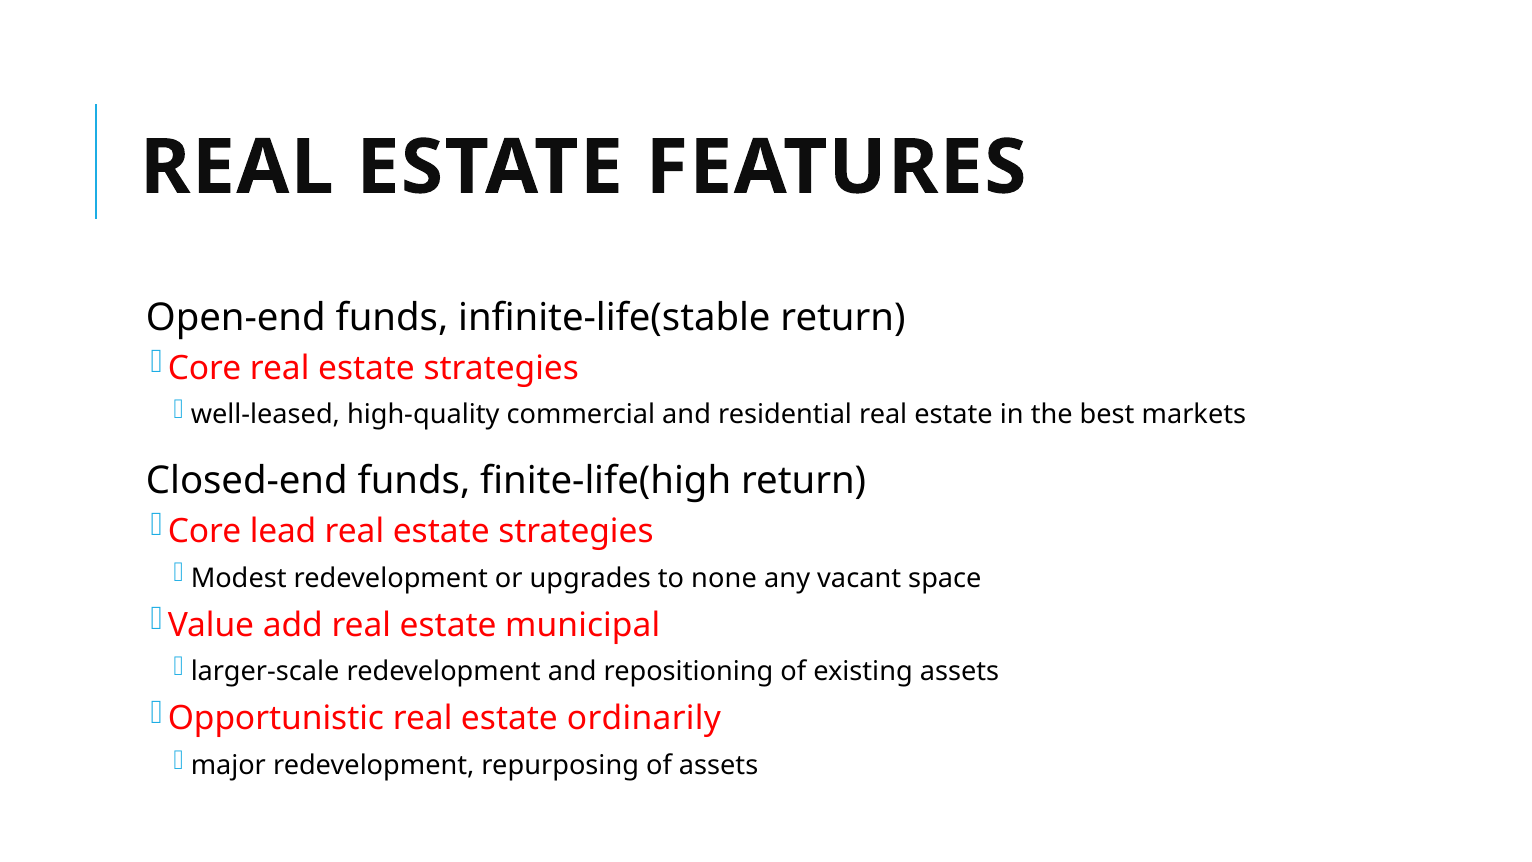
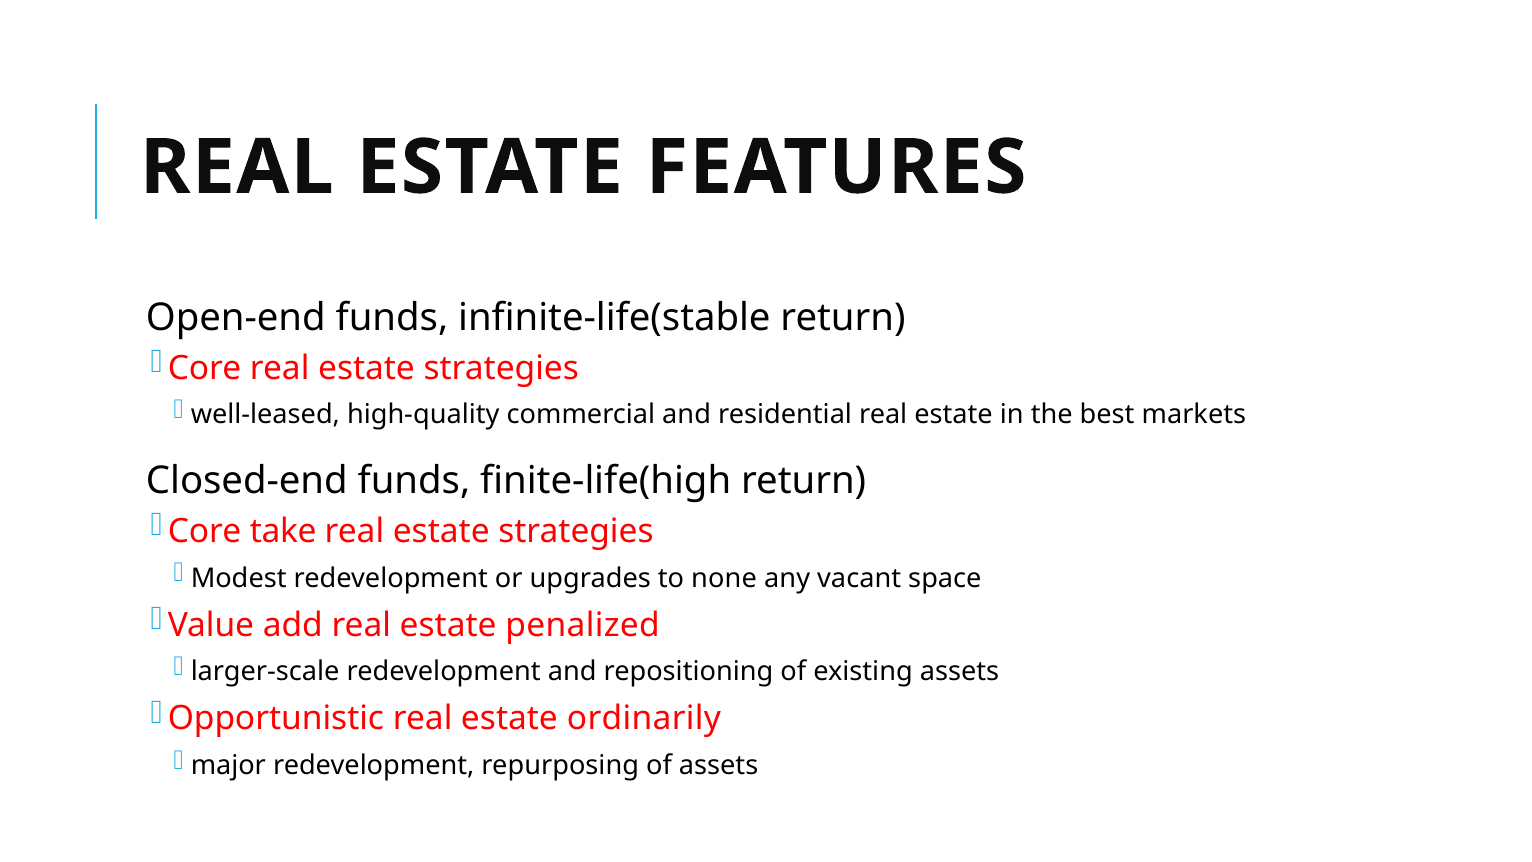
lead: lead -> take
municipal: municipal -> penalized
